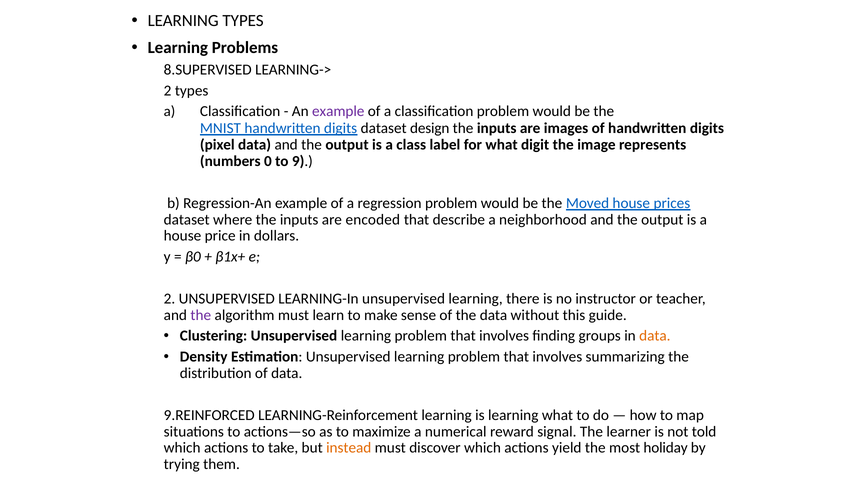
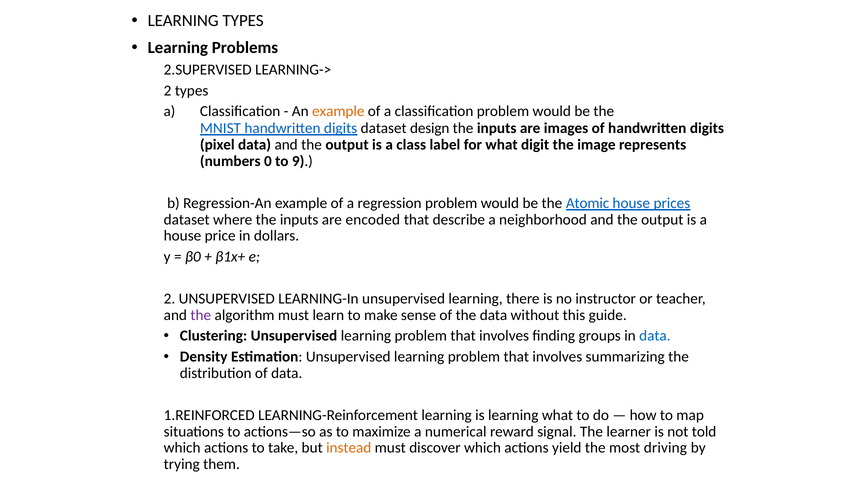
8.SUPERVISED: 8.SUPERVISED -> 2.SUPERVISED
example at (338, 112) colour: purple -> orange
Moved: Moved -> Atomic
data at (655, 336) colour: orange -> blue
9.REINFORCED: 9.REINFORCED -> 1.REINFORCED
holiday: holiday -> driving
